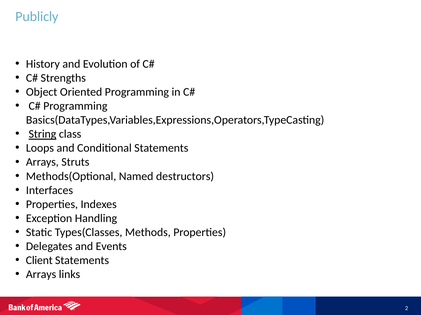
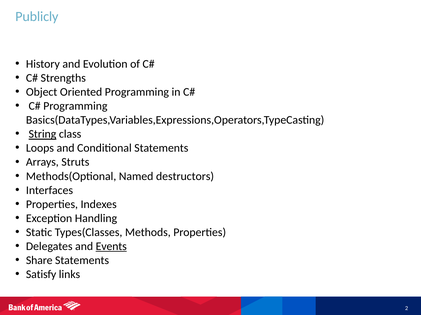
Events underline: none -> present
Client: Client -> Share
Arrays at (41, 275): Arrays -> Satisfy
